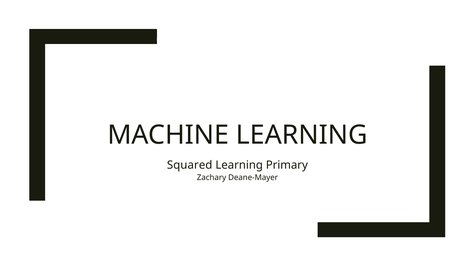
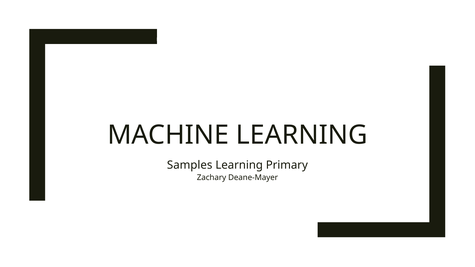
Squared: Squared -> Samples
